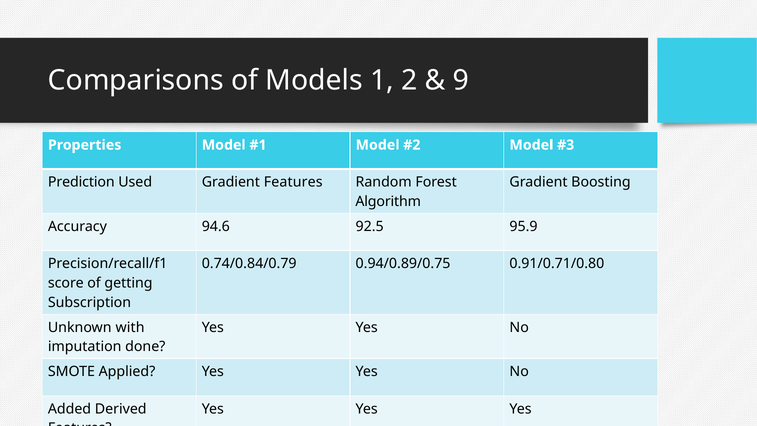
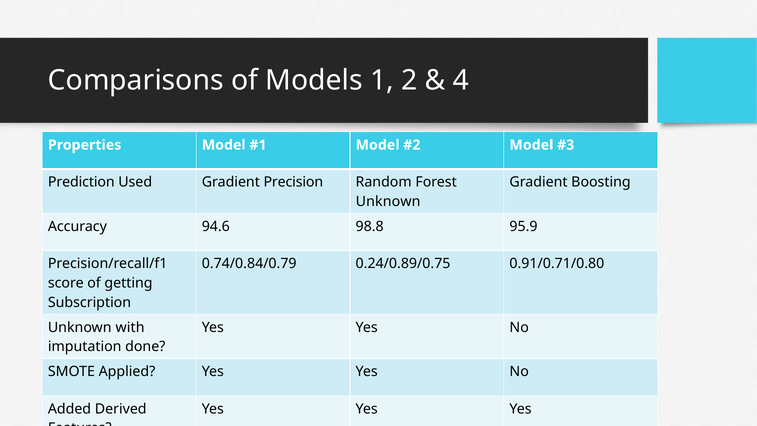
9: 9 -> 4
Gradient Features: Features -> Precision
Algorithm at (388, 201): Algorithm -> Unknown
92.5: 92.5 -> 98.8
0.94/0.89/0.75: 0.94/0.89/0.75 -> 0.24/0.89/0.75
